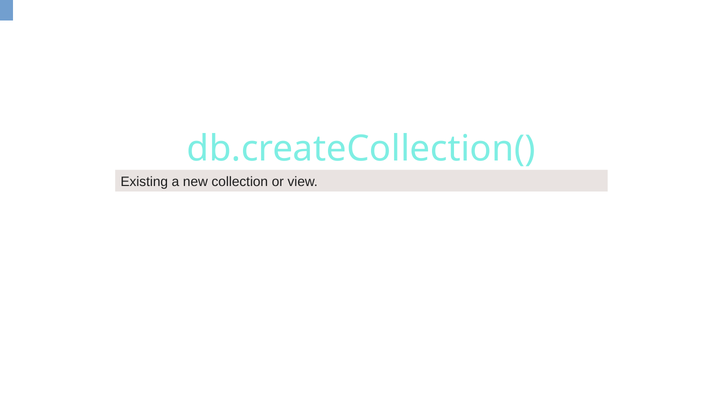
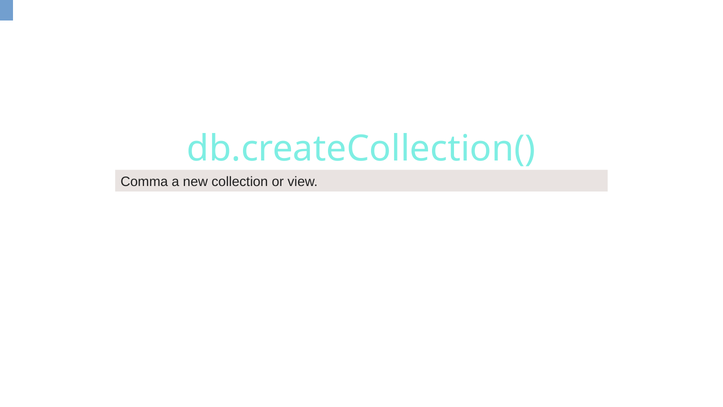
Existing: Existing -> Comma
